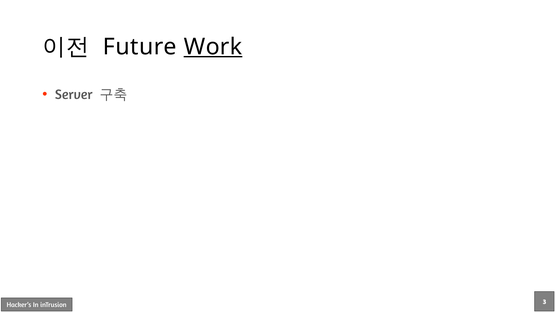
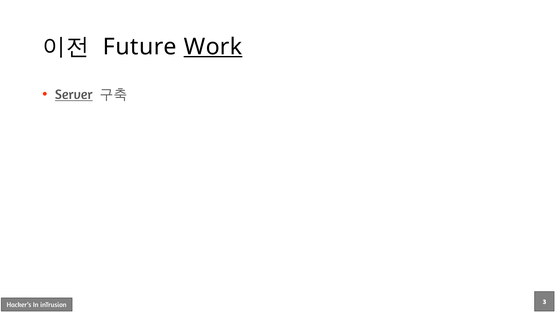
Server underline: none -> present
